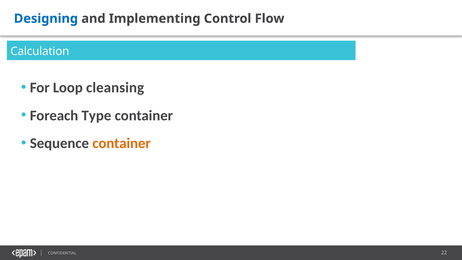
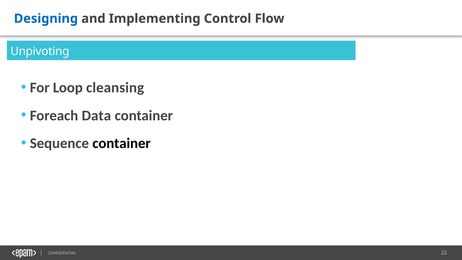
Calculation: Calculation -> Unpivoting
Type: Type -> Data
container at (121, 143) colour: orange -> black
